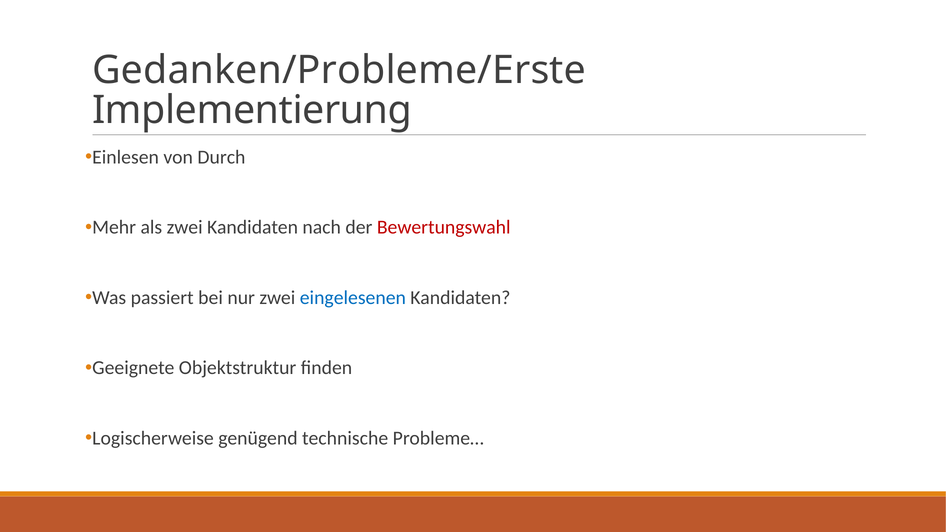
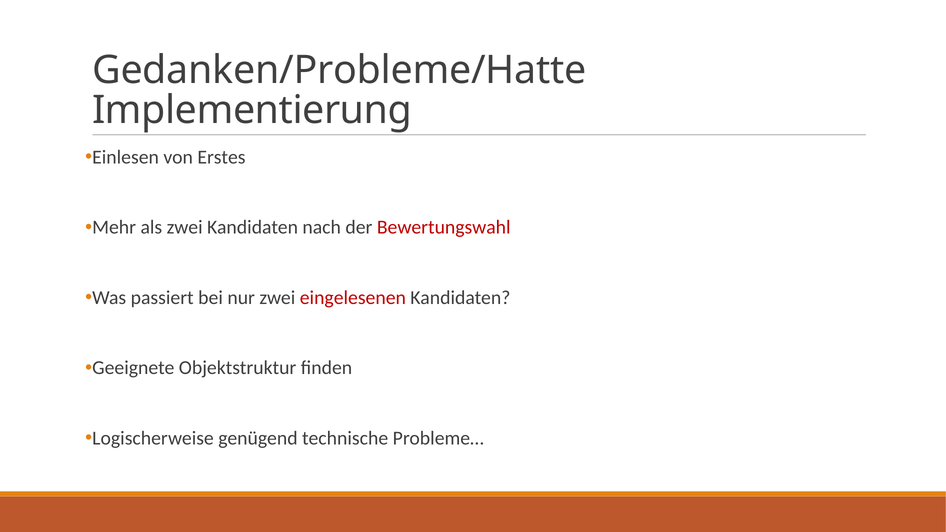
Gedanken/Probleme/Erste: Gedanken/Probleme/Erste -> Gedanken/Probleme/Hatte
Durch: Durch -> Erstes
eingelesenen colour: blue -> red
